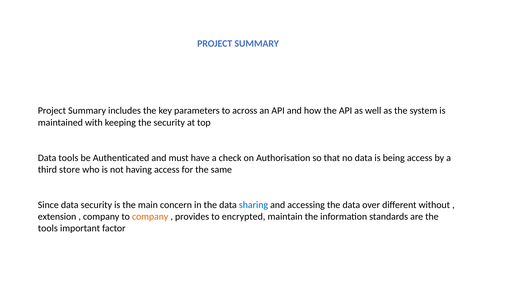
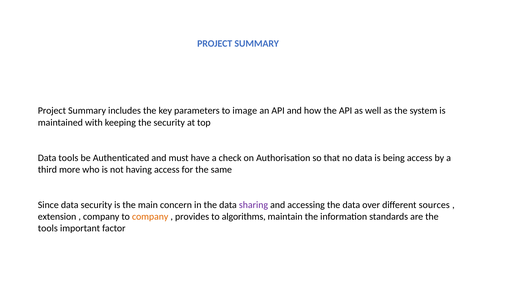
across: across -> image
store: store -> more
sharing colour: blue -> purple
without: without -> sources
encrypted: encrypted -> algorithms
